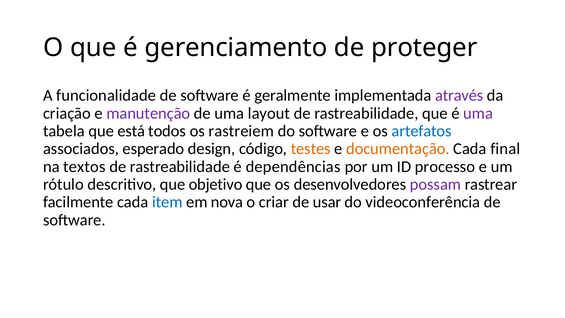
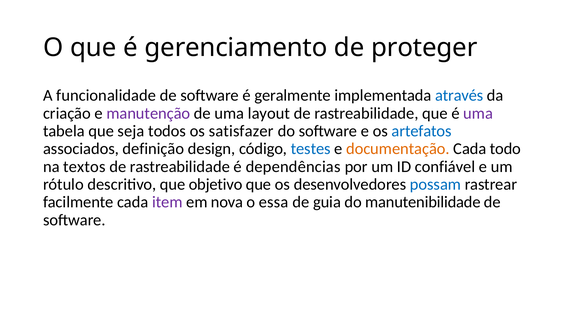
através colour: purple -> blue
está: está -> seja
rastreiem: rastreiem -> satisfazer
esperado: esperado -> definição
testes colour: orange -> blue
final: final -> todo
processo: processo -> confiável
possam colour: purple -> blue
item colour: blue -> purple
criar: criar -> essa
usar: usar -> guia
videoconferência: videoconferência -> manutenibilidade
